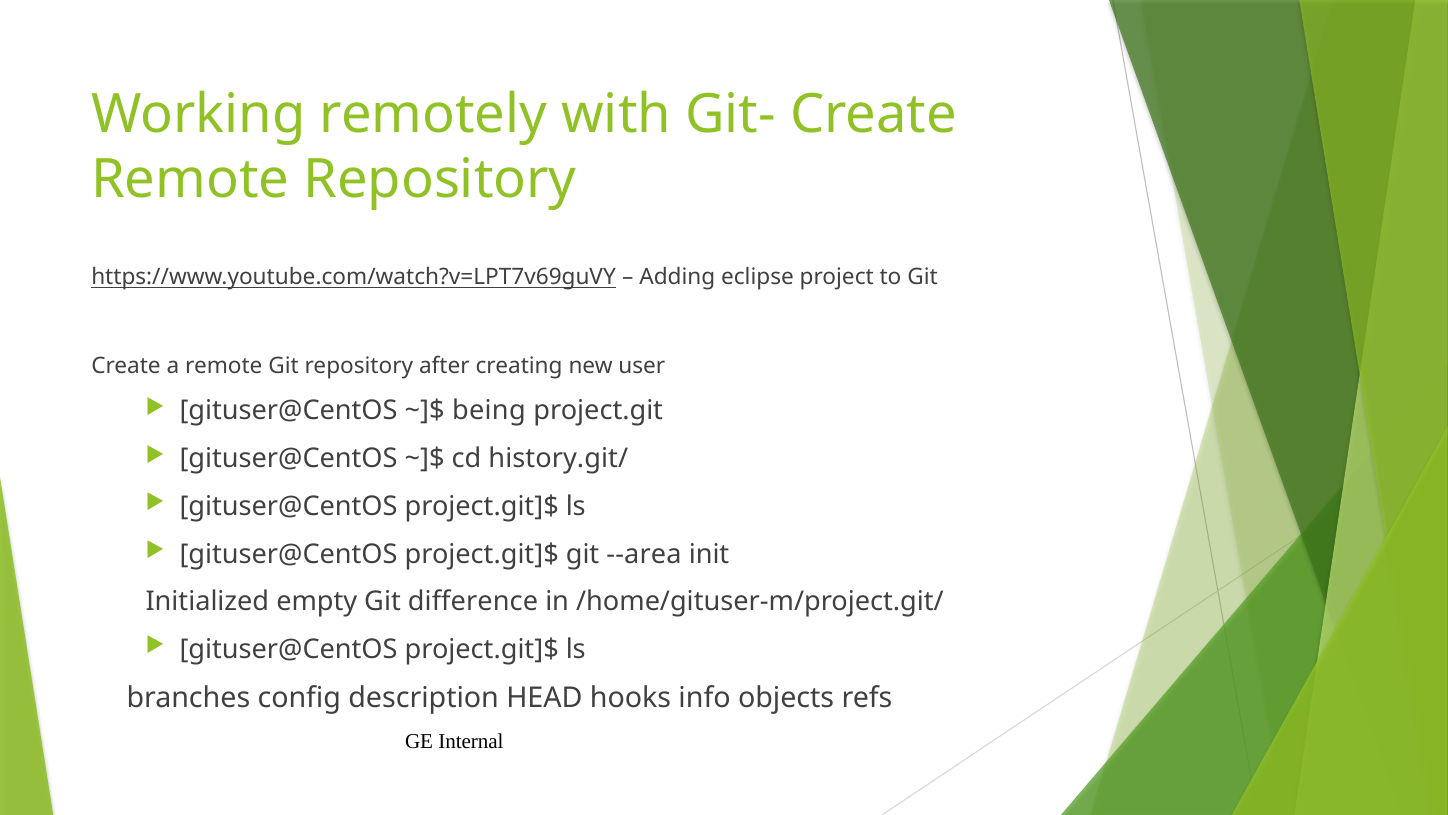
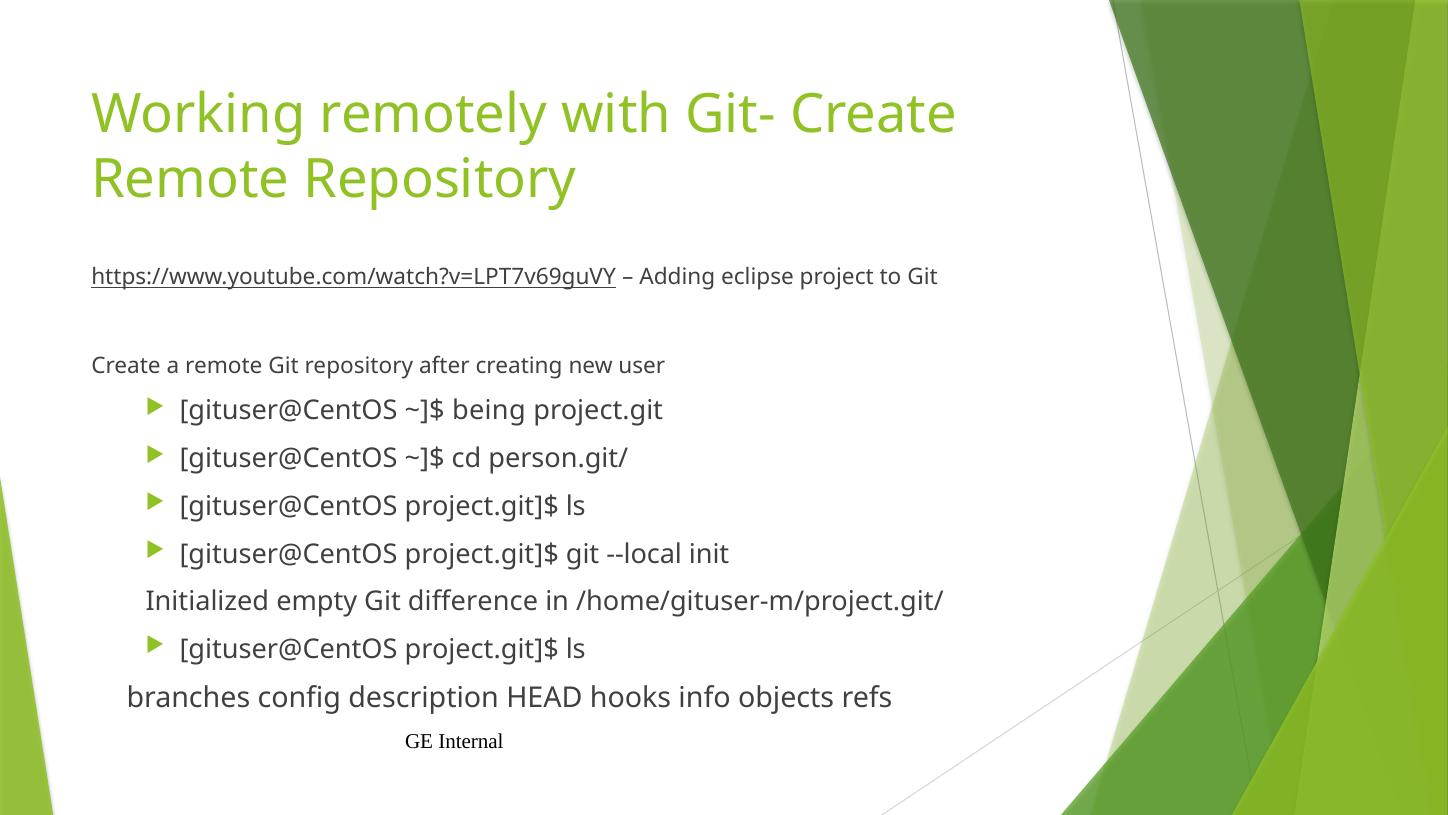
history.git/: history.git/ -> person.git/
--area: --area -> --local
